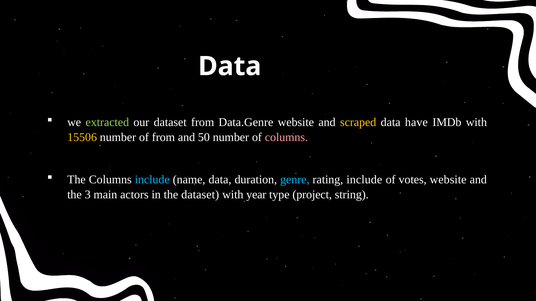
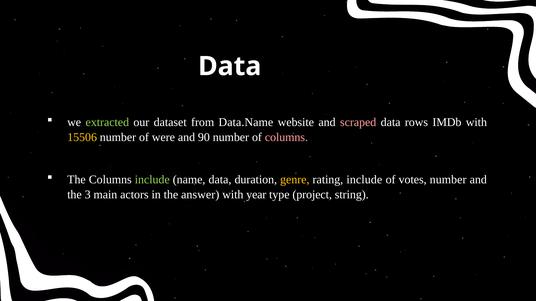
Data.Genre: Data.Genre -> Data.Name
scraped colour: yellow -> pink
have: have -> rows
of from: from -> were
50: 50 -> 90
include at (152, 180) colour: light blue -> light green
genre colour: light blue -> yellow
votes website: website -> number
the dataset: dataset -> answer
